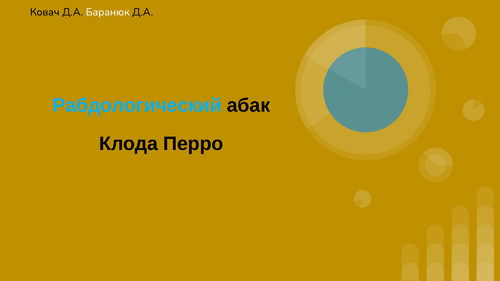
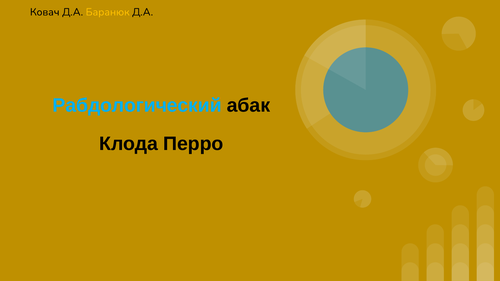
Баранюк colour: white -> yellow
